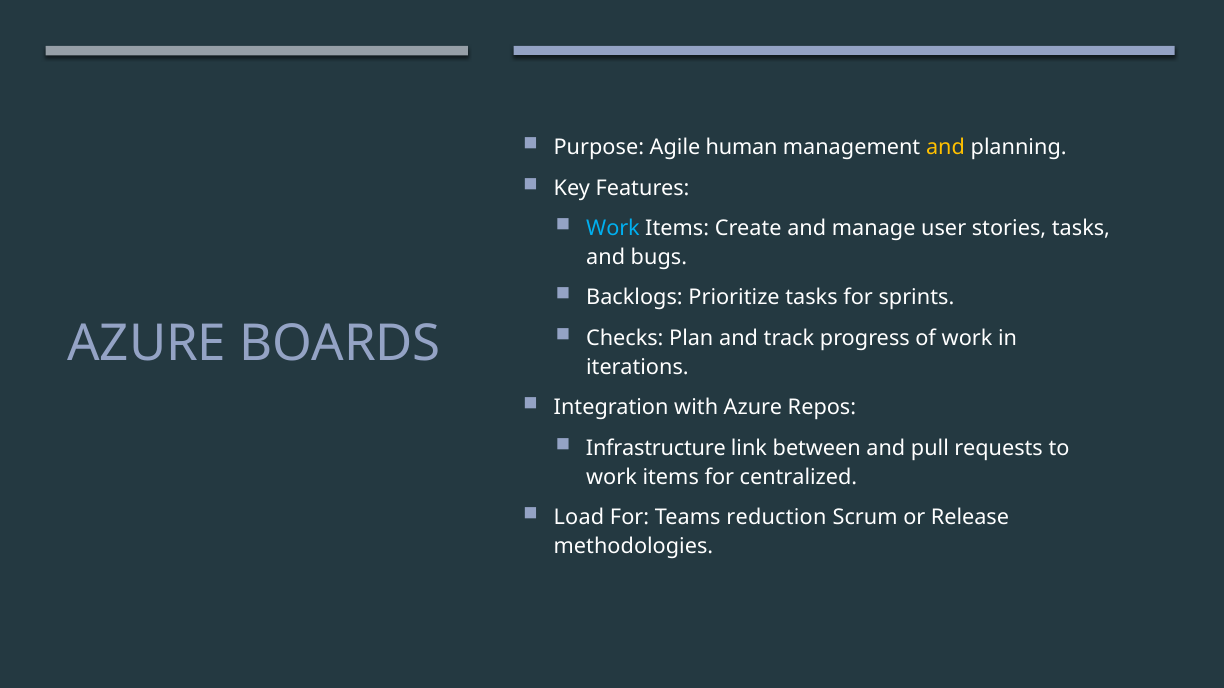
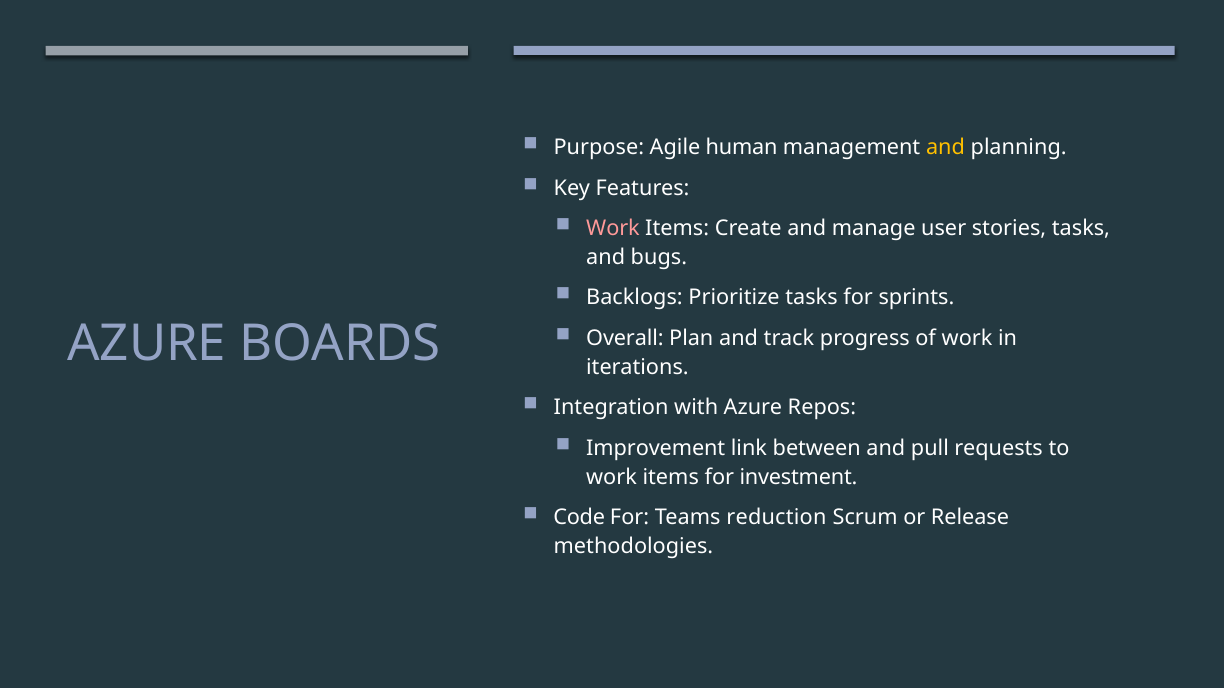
Work at (613, 229) colour: light blue -> pink
Checks: Checks -> Overall
Infrastructure: Infrastructure -> Improvement
centralized: centralized -> investment
Load: Load -> Code
